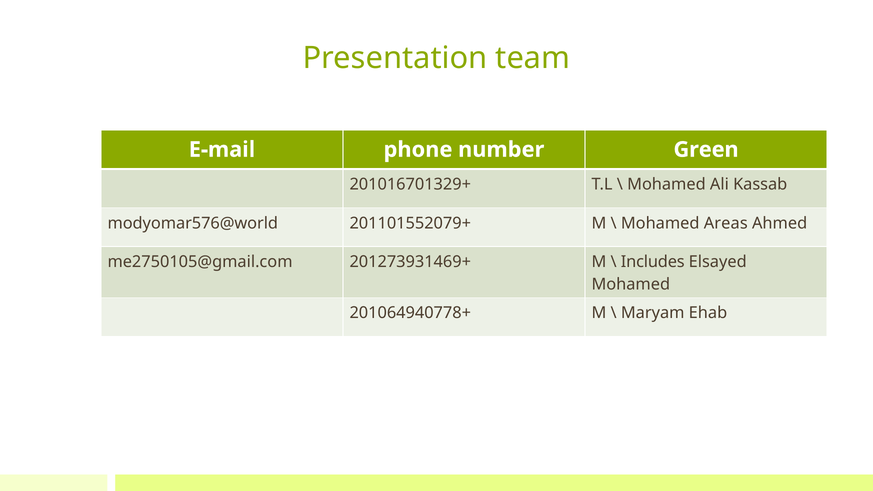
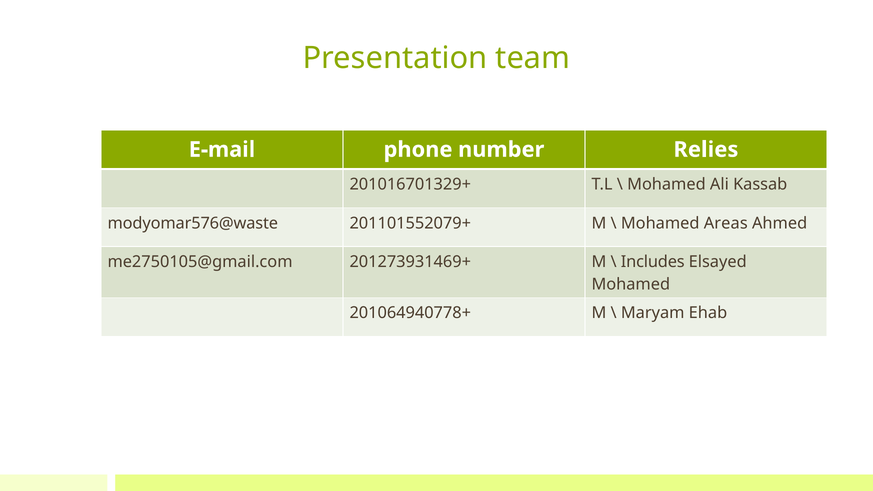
Green: Green -> Relies
modyomar576@world: modyomar576@world -> modyomar576@waste
